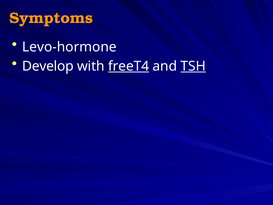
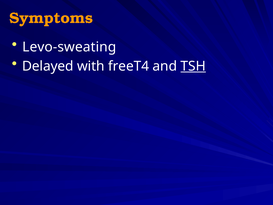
Levo-hormone: Levo-hormone -> Levo-sweating
Develop: Develop -> Delayed
freeT4 underline: present -> none
